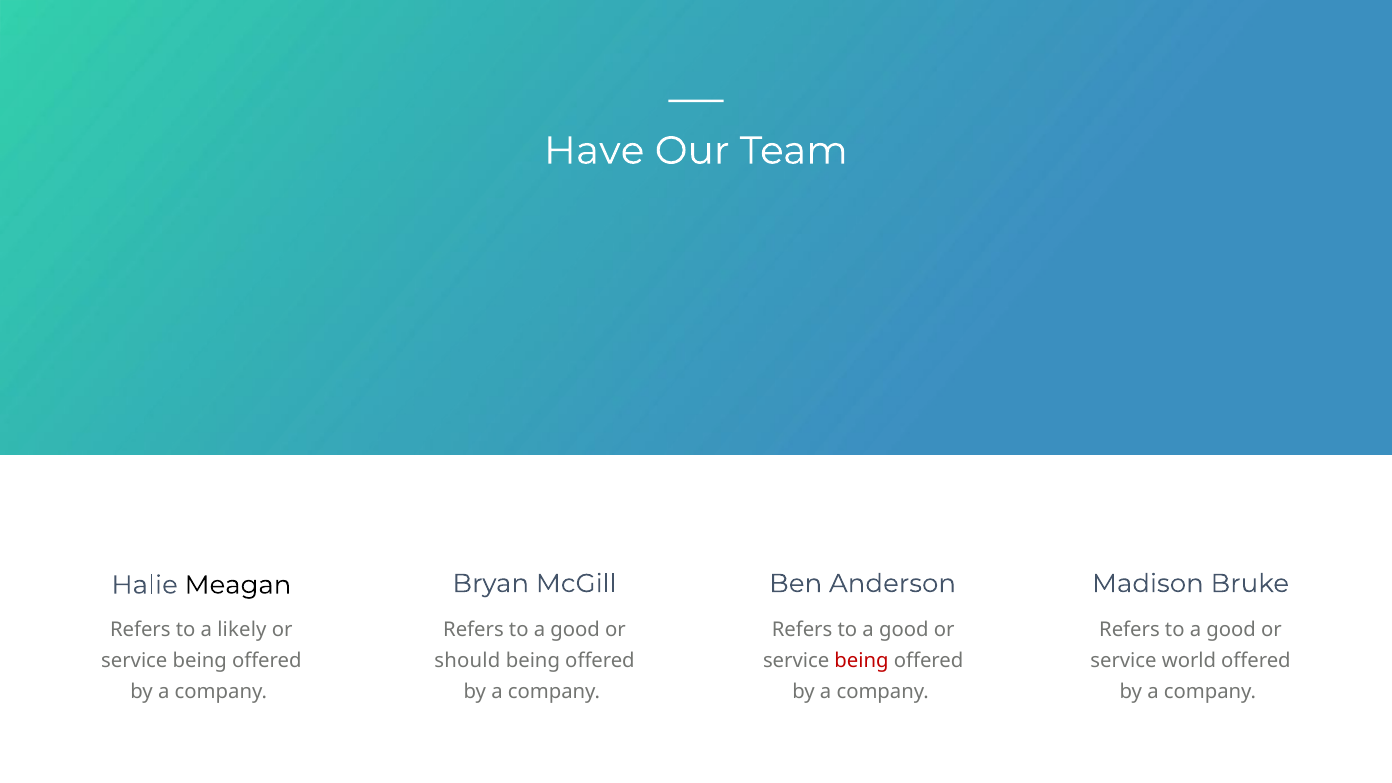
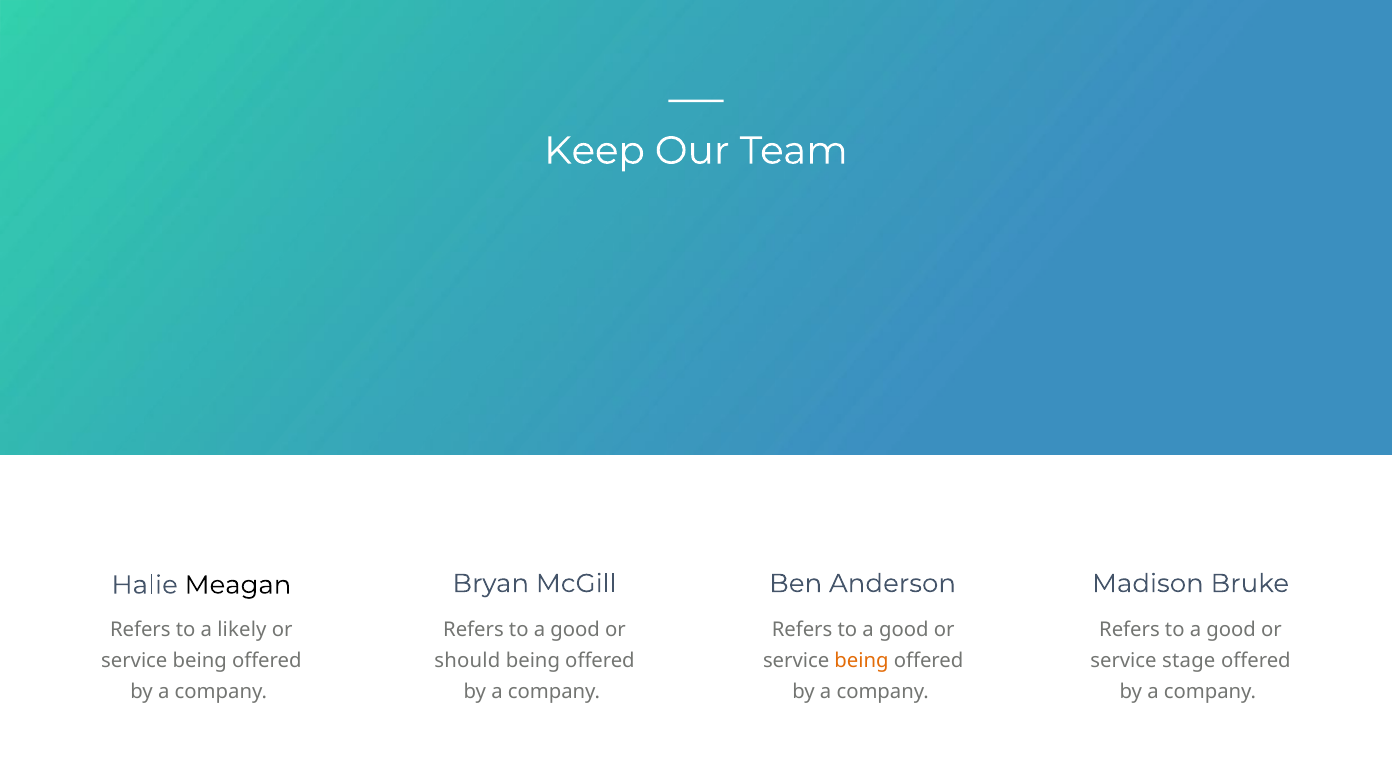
Have: Have -> Keep
being at (862, 661) colour: red -> orange
world: world -> stage
